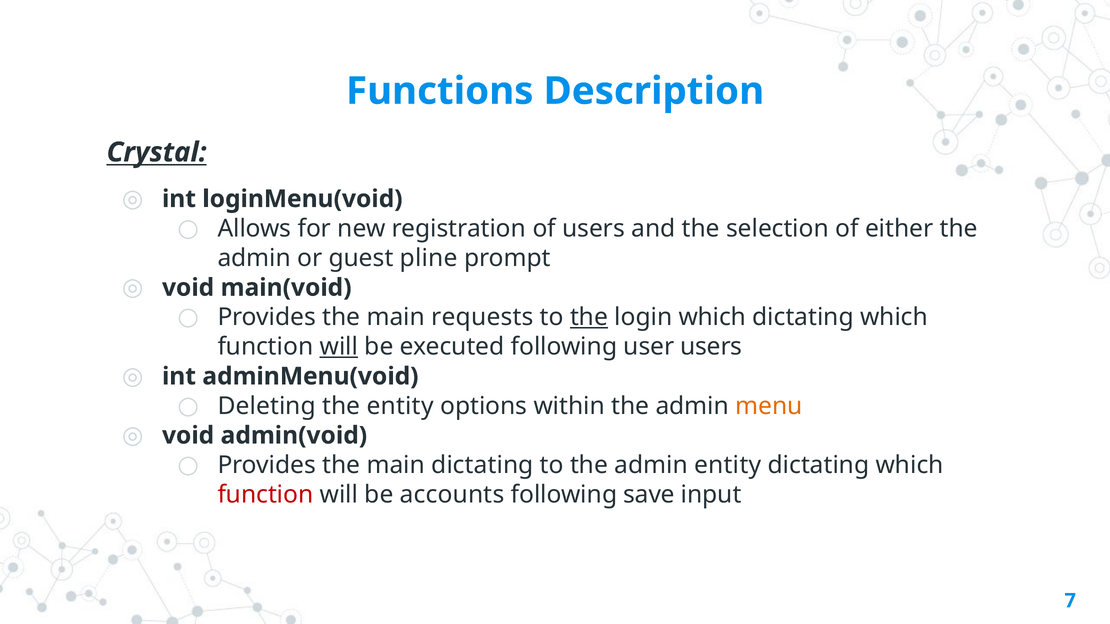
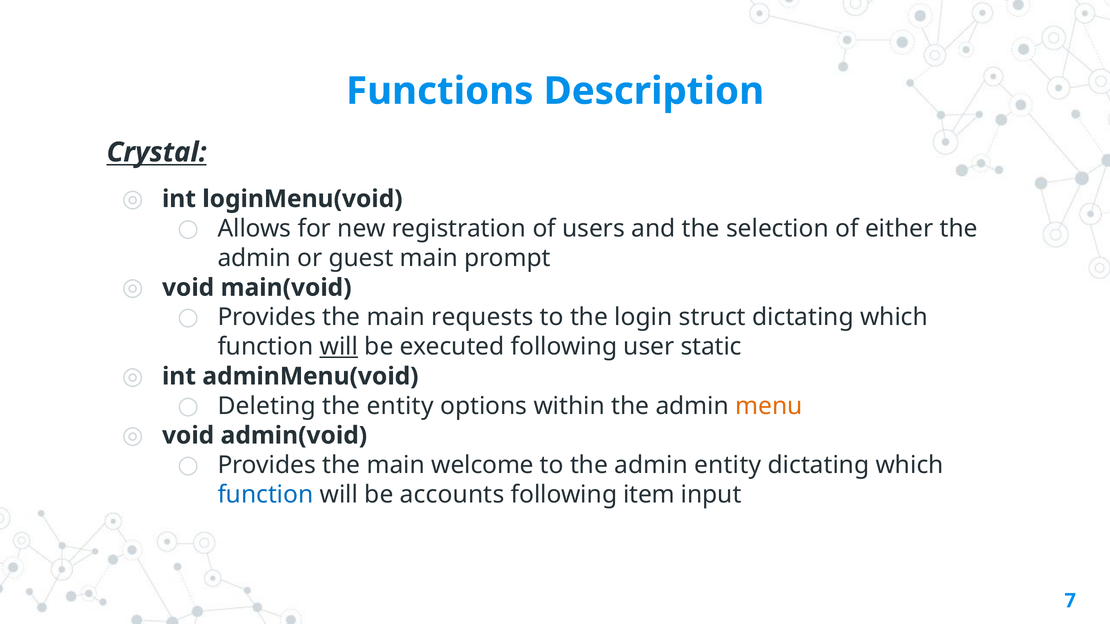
guest pline: pline -> main
the at (589, 317) underline: present -> none
login which: which -> struct
user users: users -> static
main dictating: dictating -> welcome
function at (265, 495) colour: red -> blue
save: save -> item
